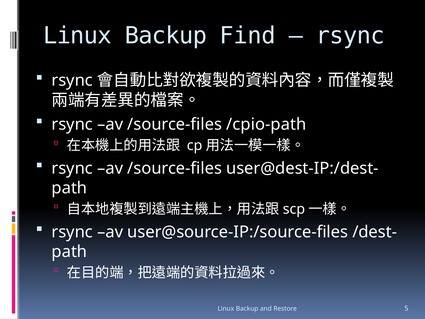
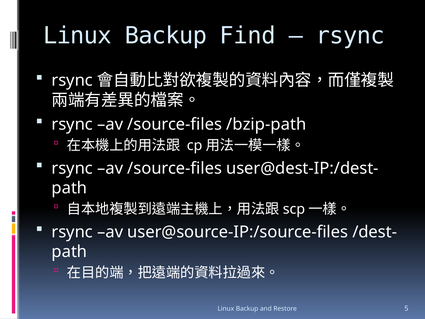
/cpio-path: /cpio-path -> /bzip-path
